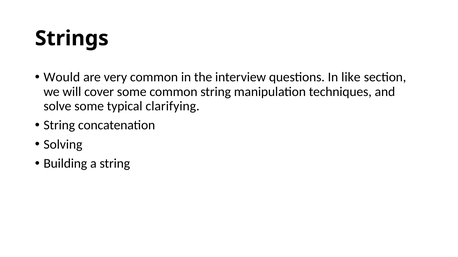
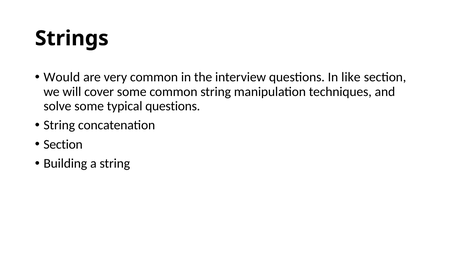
typical clarifying: clarifying -> questions
Solving at (63, 145): Solving -> Section
